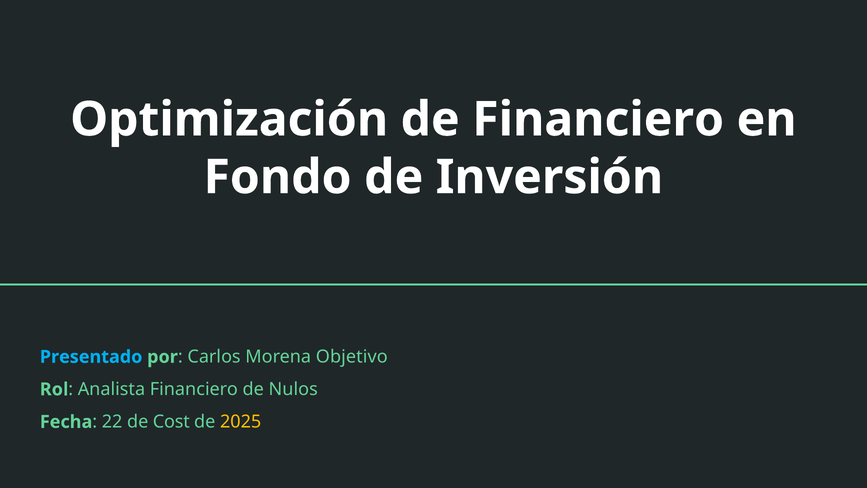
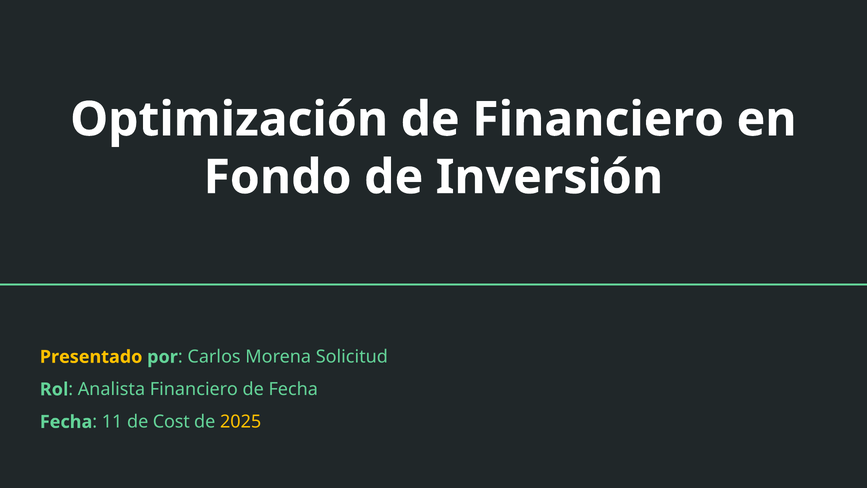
Presentado colour: light blue -> yellow
Objetivo: Objetivo -> Solicitud
de Nulos: Nulos -> Fecha
22: 22 -> 11
